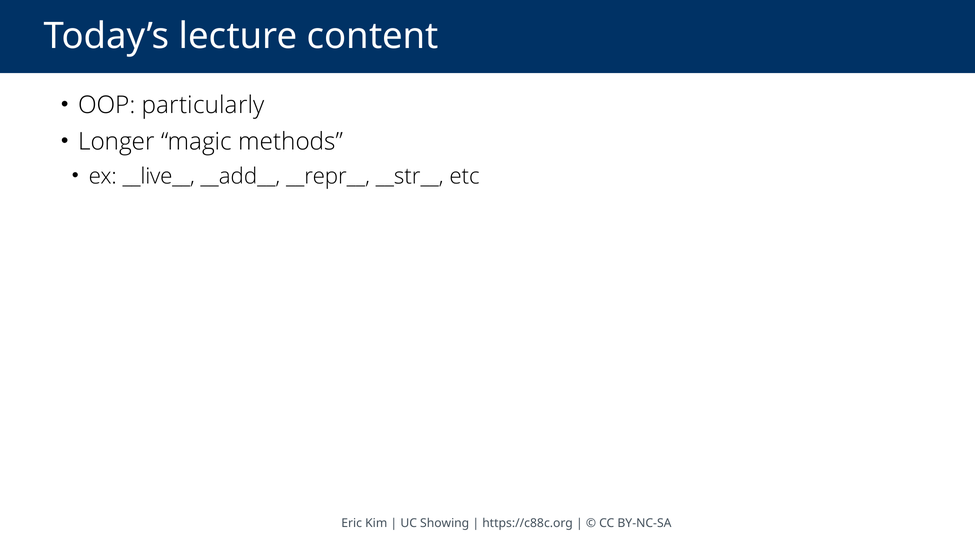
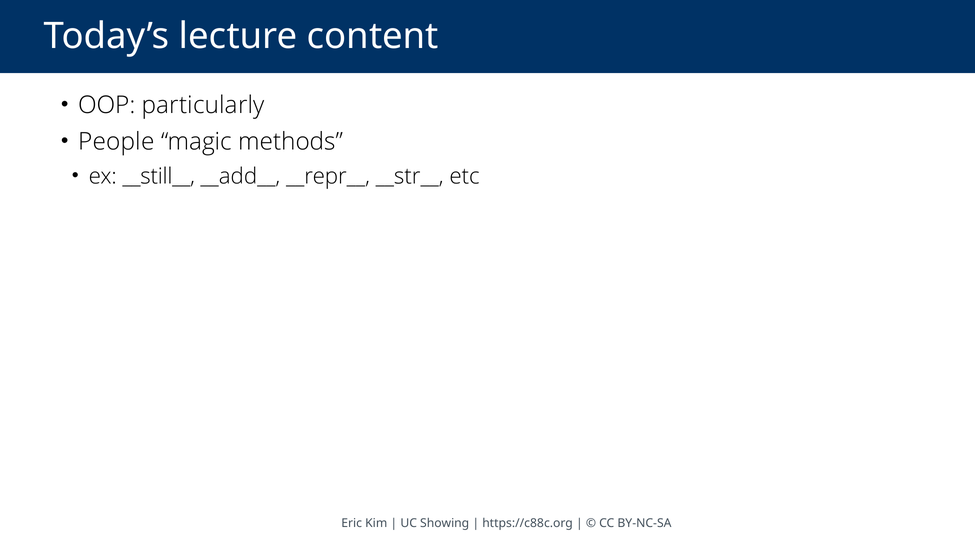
Longer: Longer -> People
__live__: __live__ -> __still__
